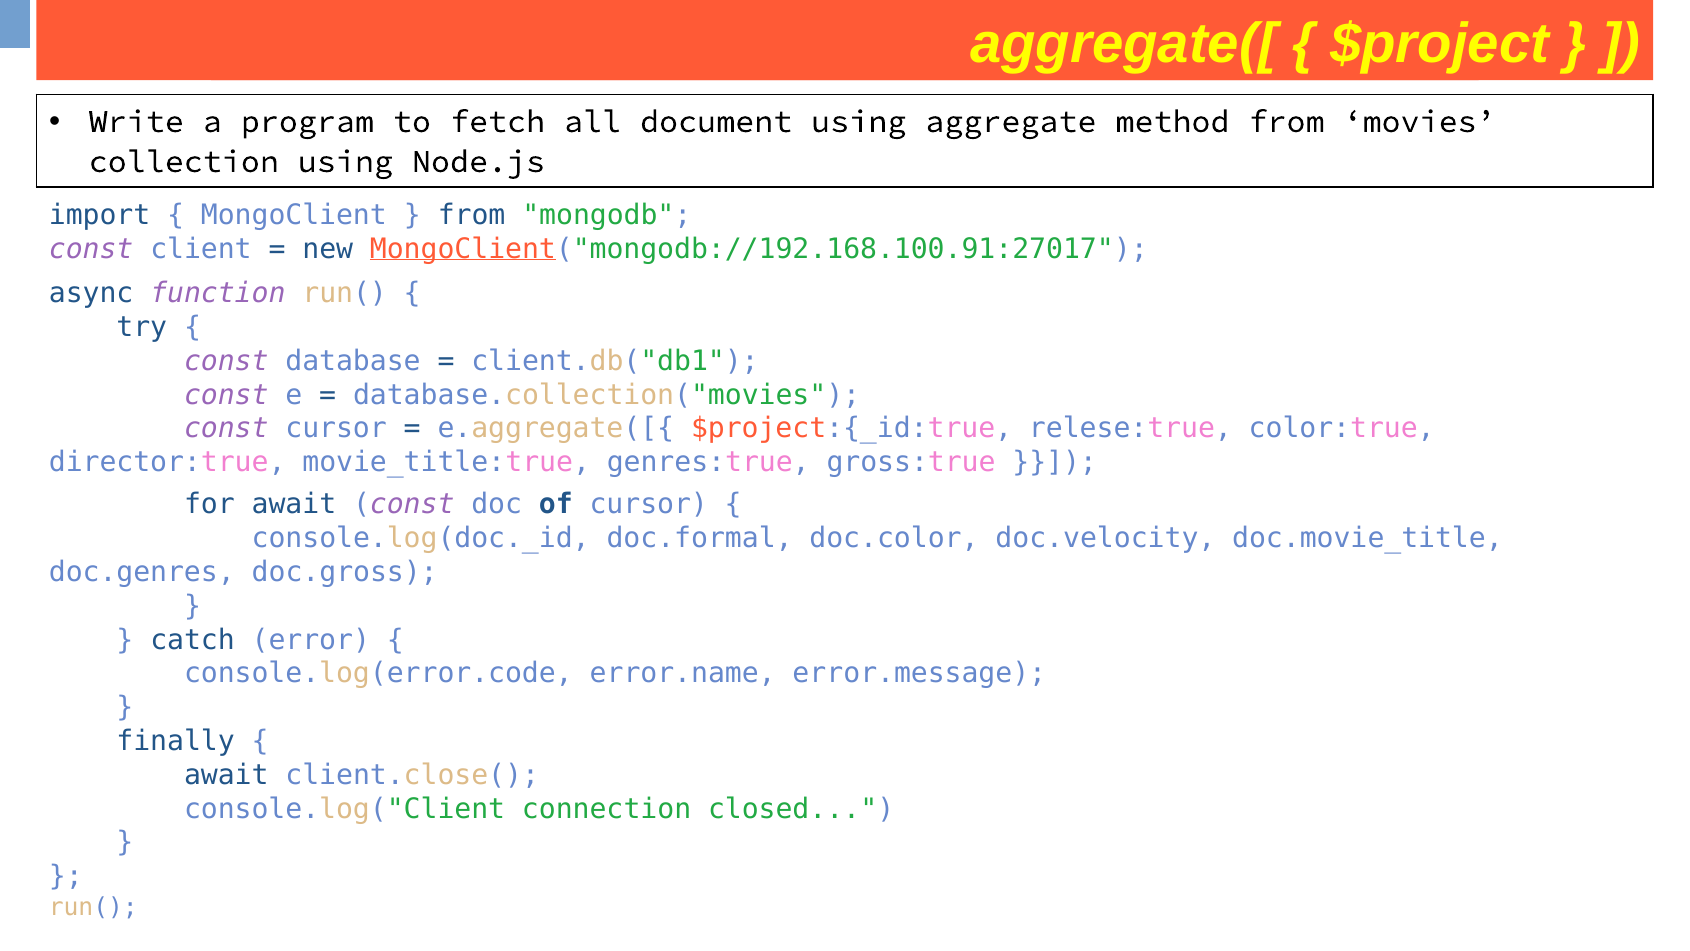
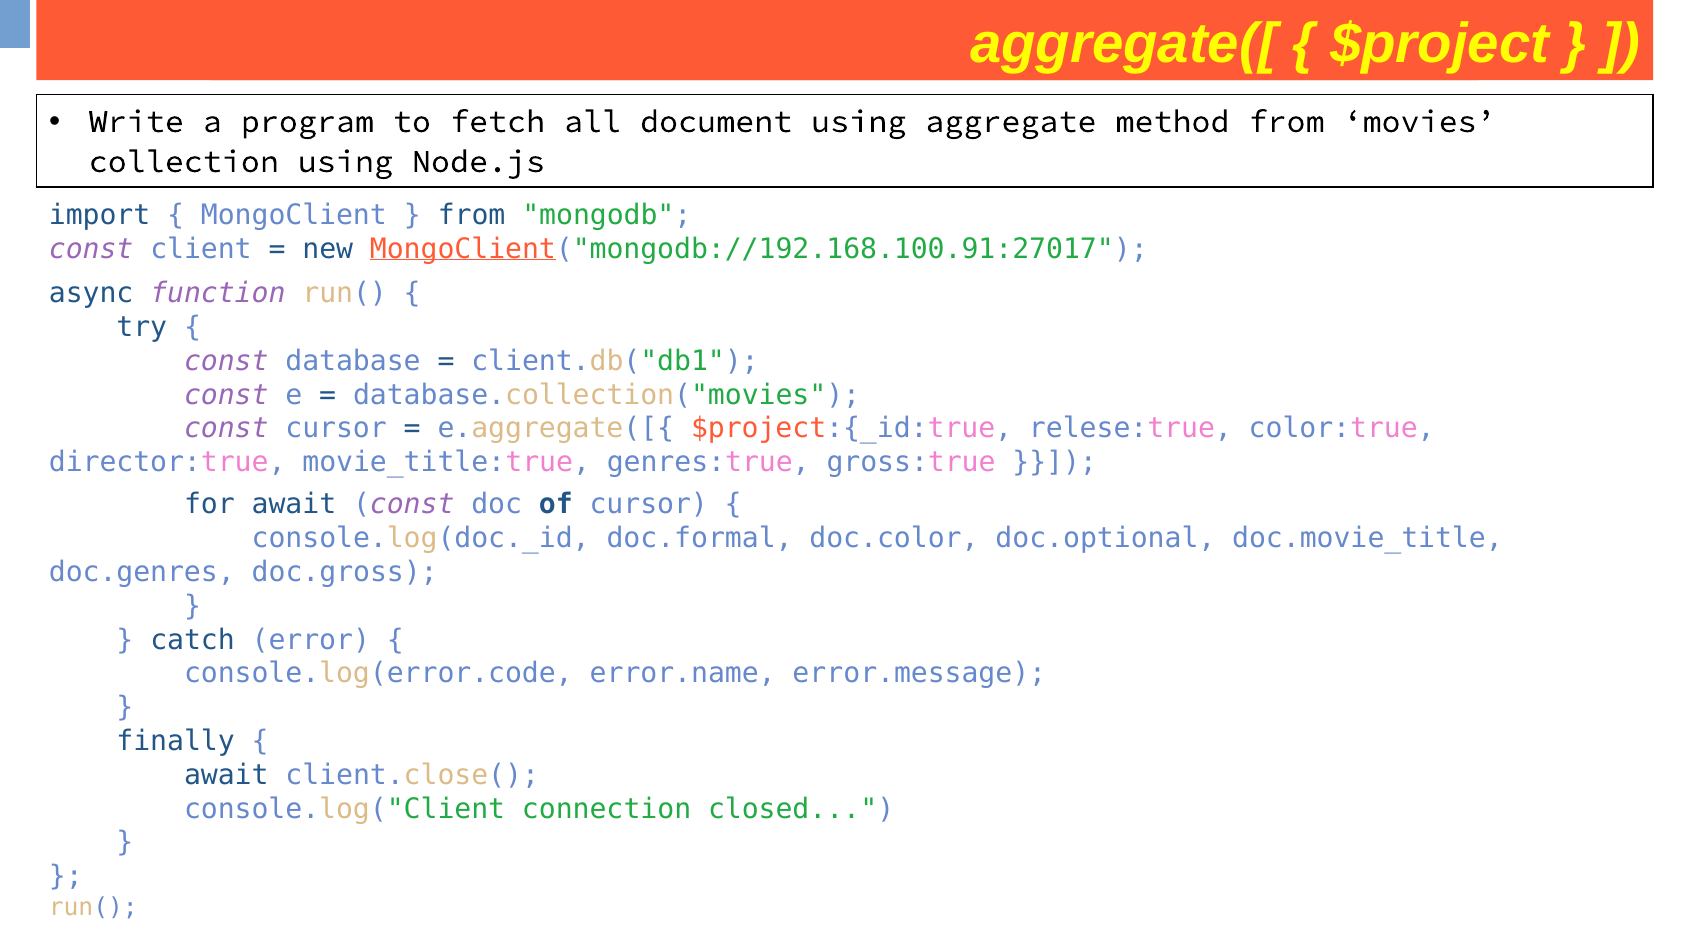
doc.velocity: doc.velocity -> doc.optional
